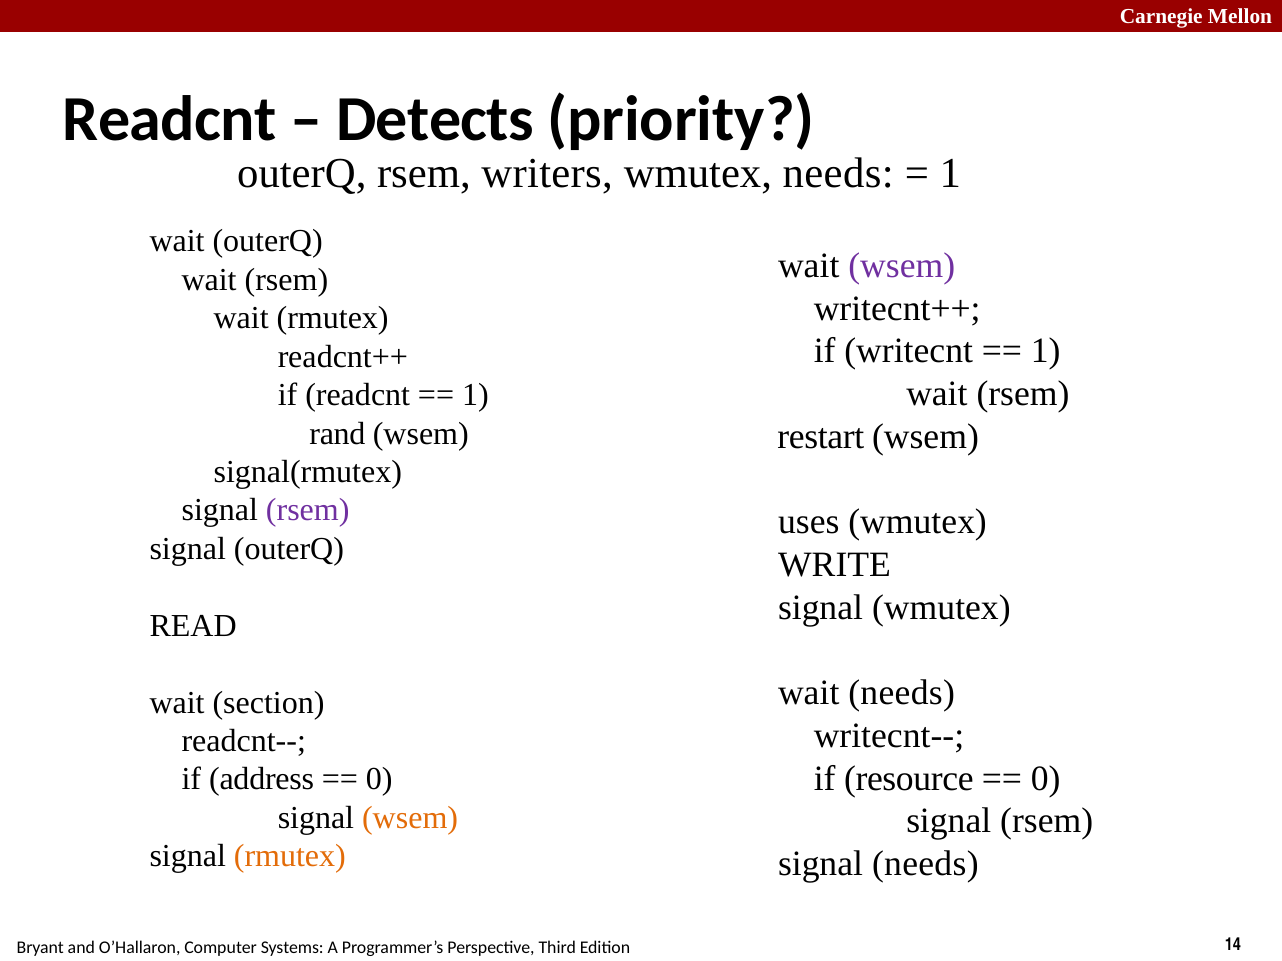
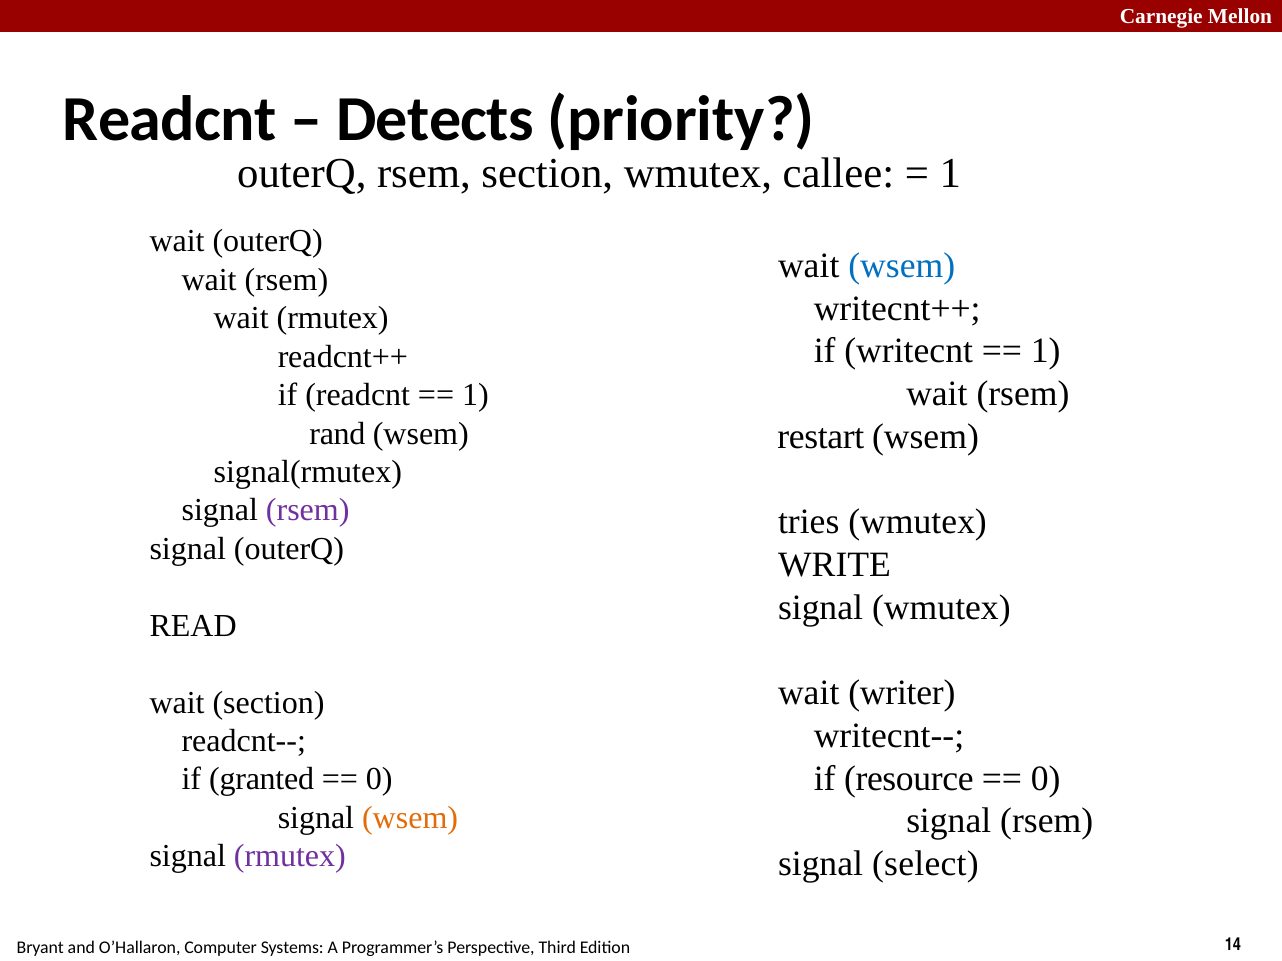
rsem writers: writers -> section
wmutex needs: needs -> callee
wsem at (902, 266) colour: purple -> blue
uses: uses -> tries
wait needs: needs -> writer
address: address -> granted
rmutex at (290, 857) colour: orange -> purple
signal needs: needs -> select
